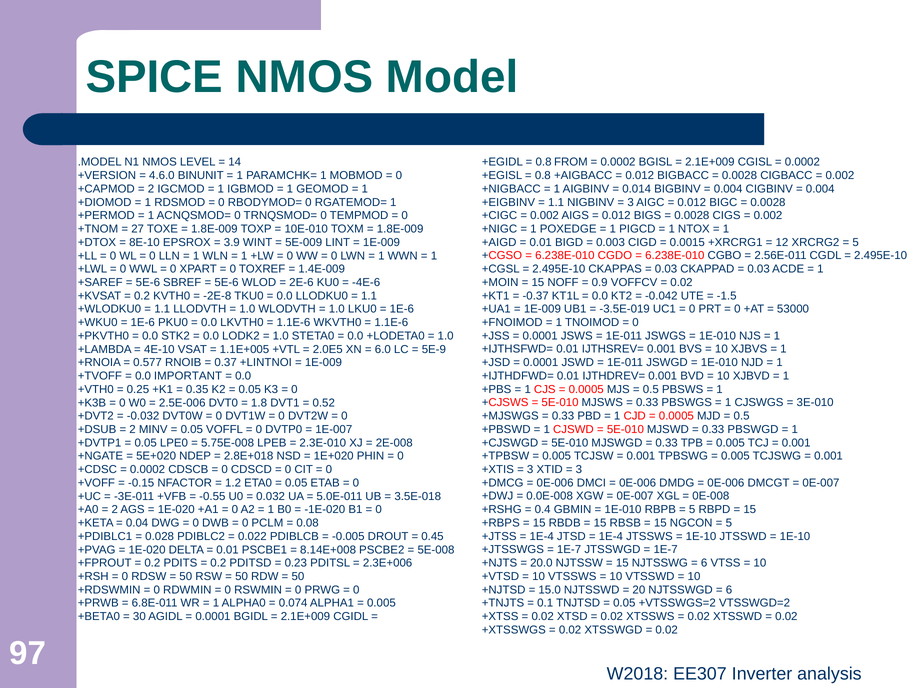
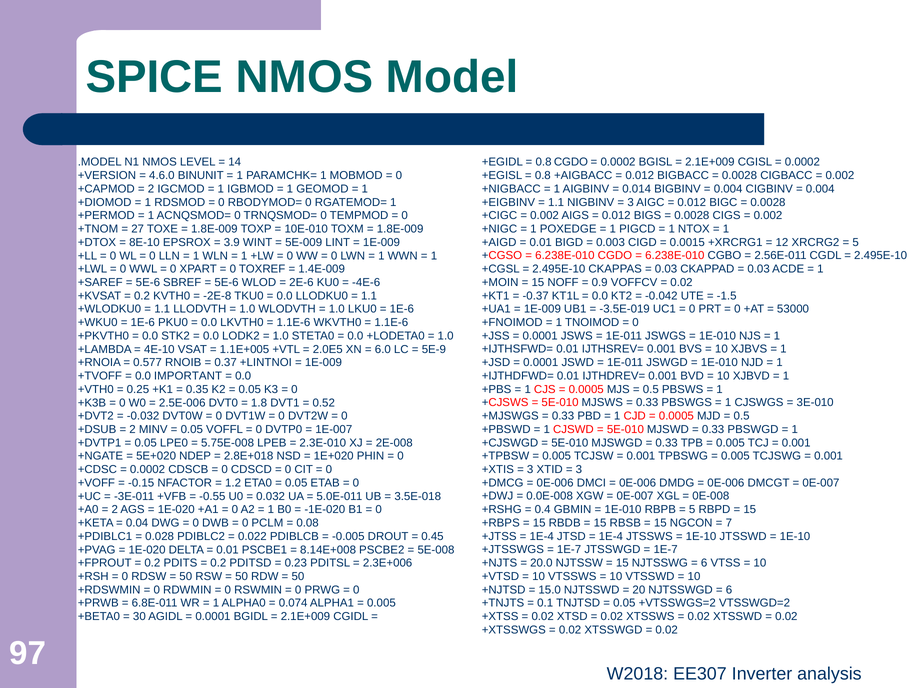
0.8 FROM: FROM -> CGDO
5 at (729, 523): 5 -> 7
